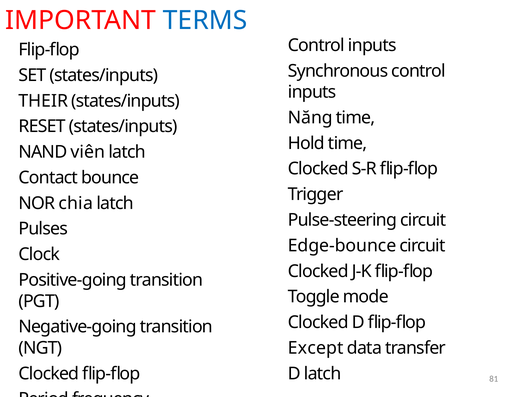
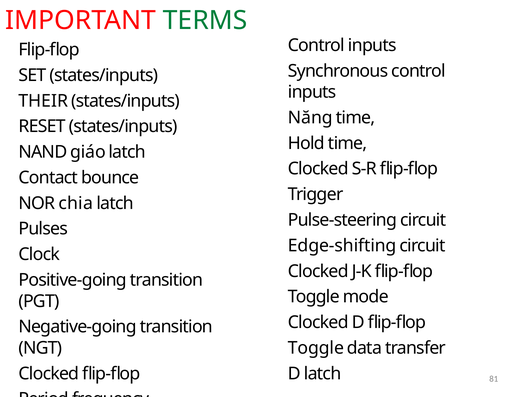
TERMS colour: blue -> green
viên: viên -> giáo
Edge-bounce: Edge-bounce -> Edge-shifting
Except at (316, 348): Except -> Toggle
